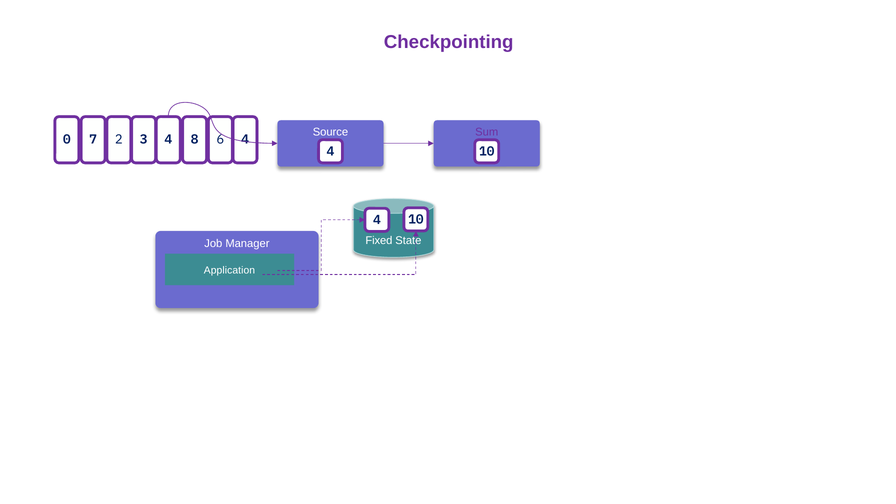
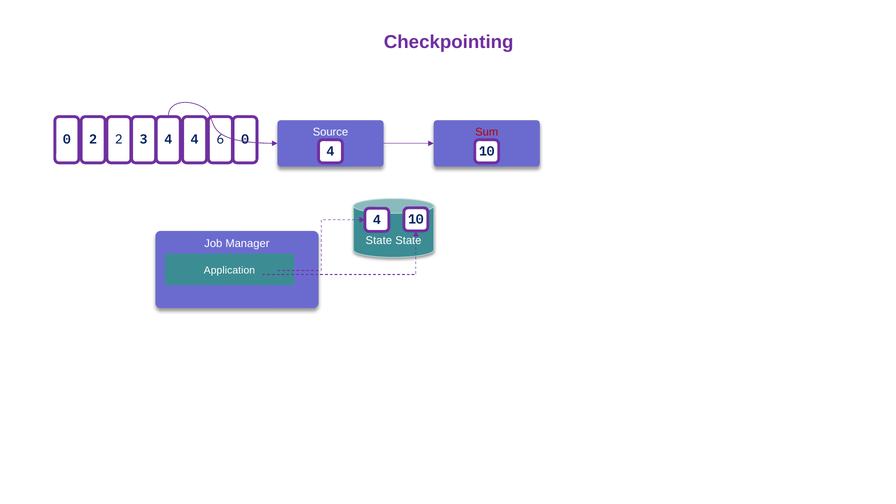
Sum colour: purple -> red
0 7: 7 -> 2
4 8: 8 -> 4
6 4: 4 -> 0
Fixed at (379, 241): Fixed -> State
